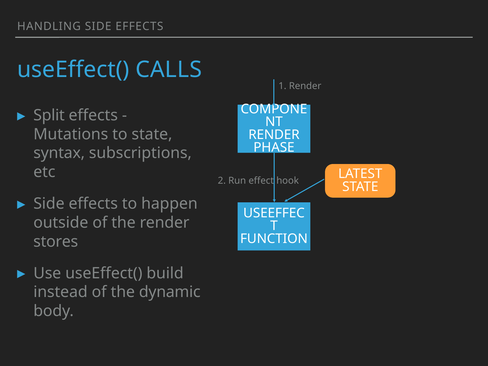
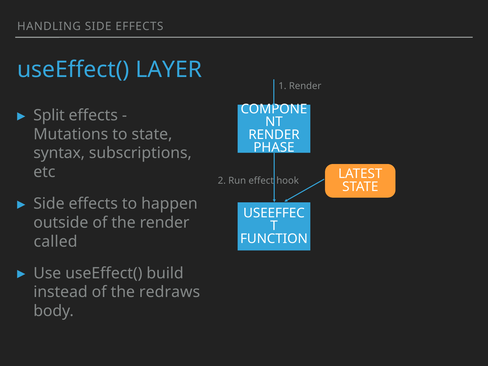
CALLS: CALLS -> LAYER
stores: stores -> called
dynamic: dynamic -> redraws
